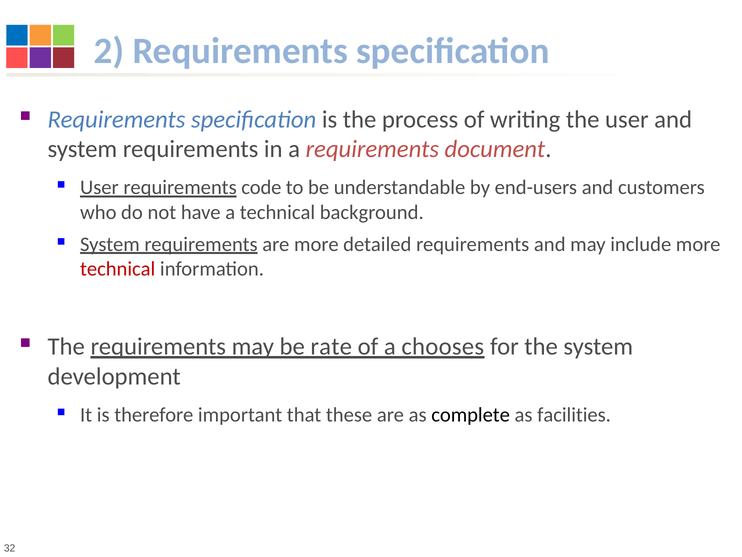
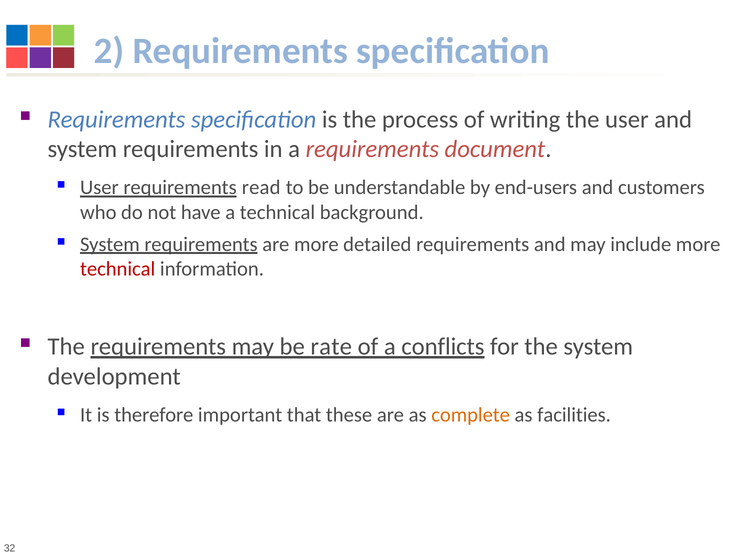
code: code -> read
chooses: chooses -> conflicts
complete colour: black -> orange
